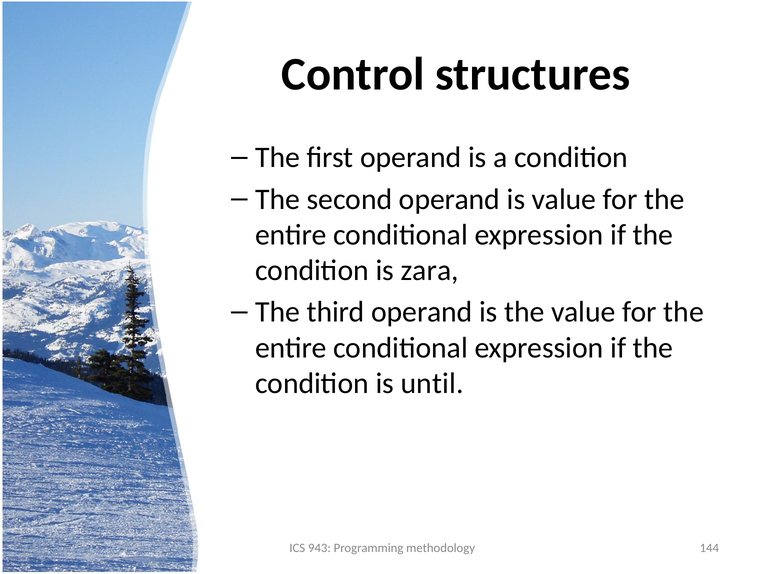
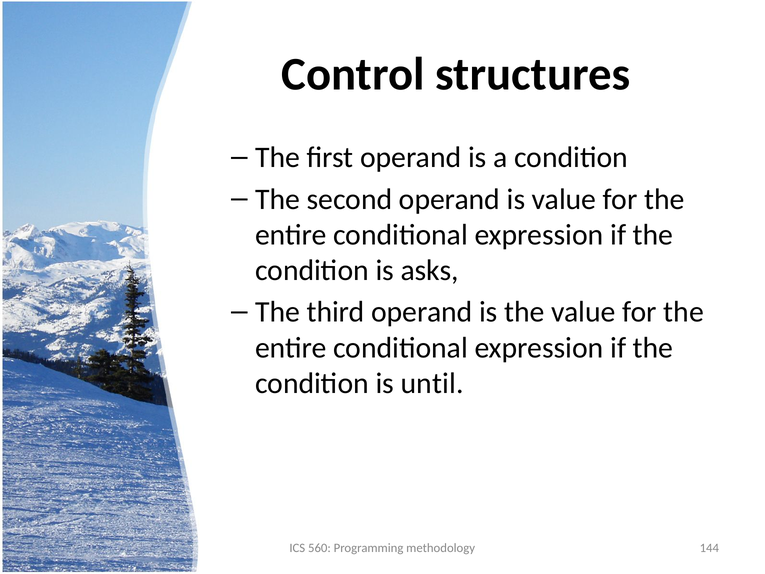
zara: zara -> asks
943: 943 -> 560
